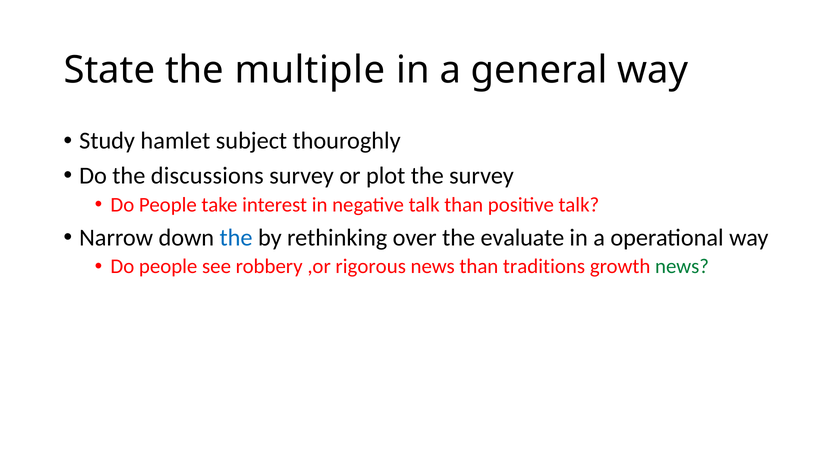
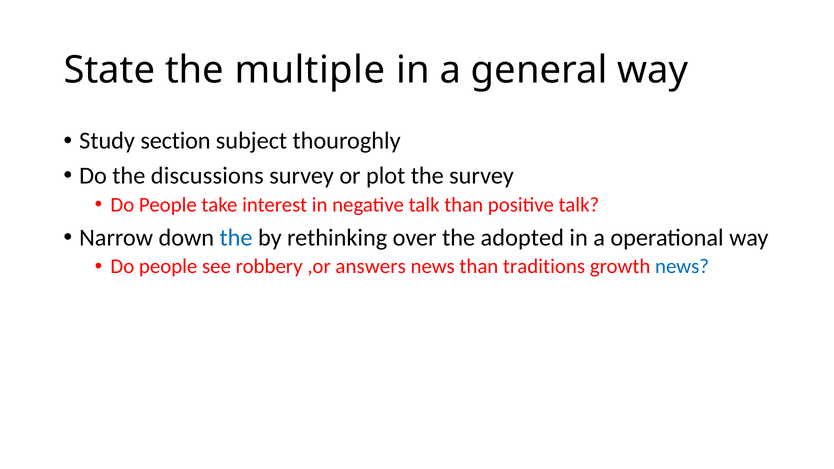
hamlet: hamlet -> section
evaluate: evaluate -> adopted
rigorous: rigorous -> answers
news at (682, 267) colour: green -> blue
